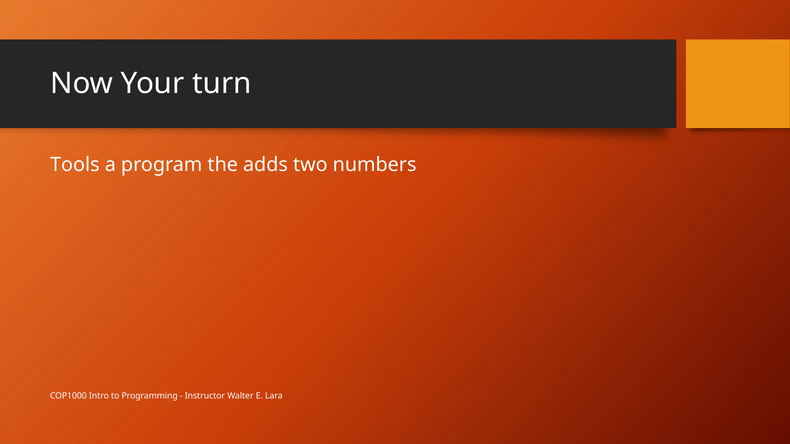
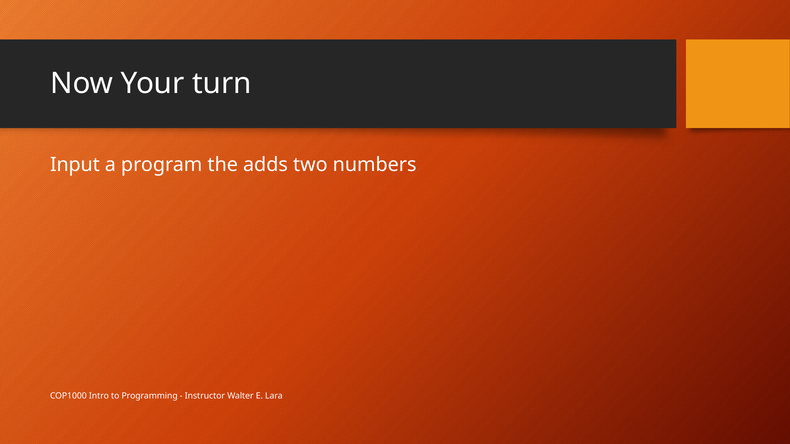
Tools: Tools -> Input
